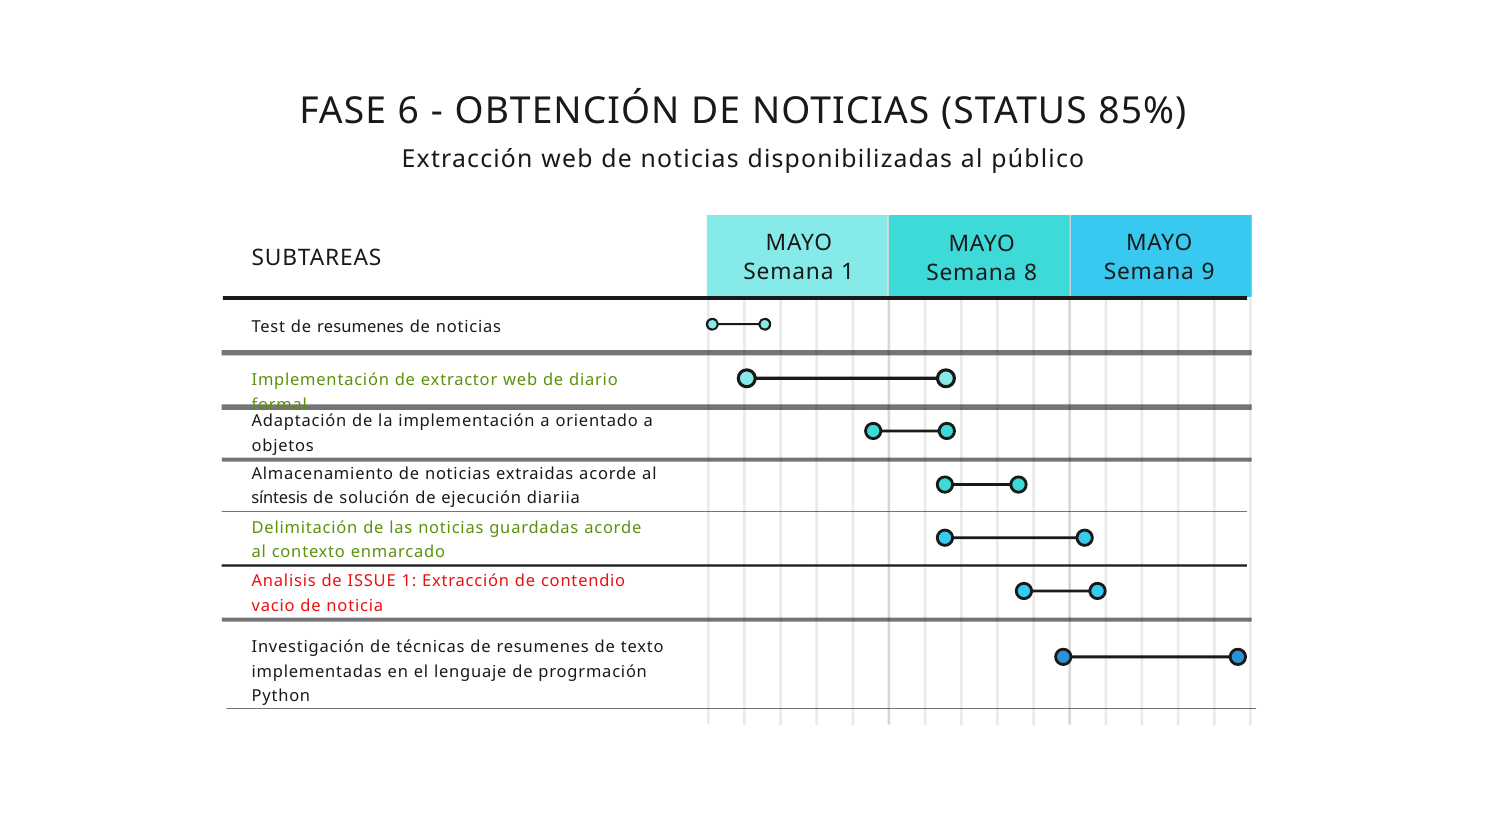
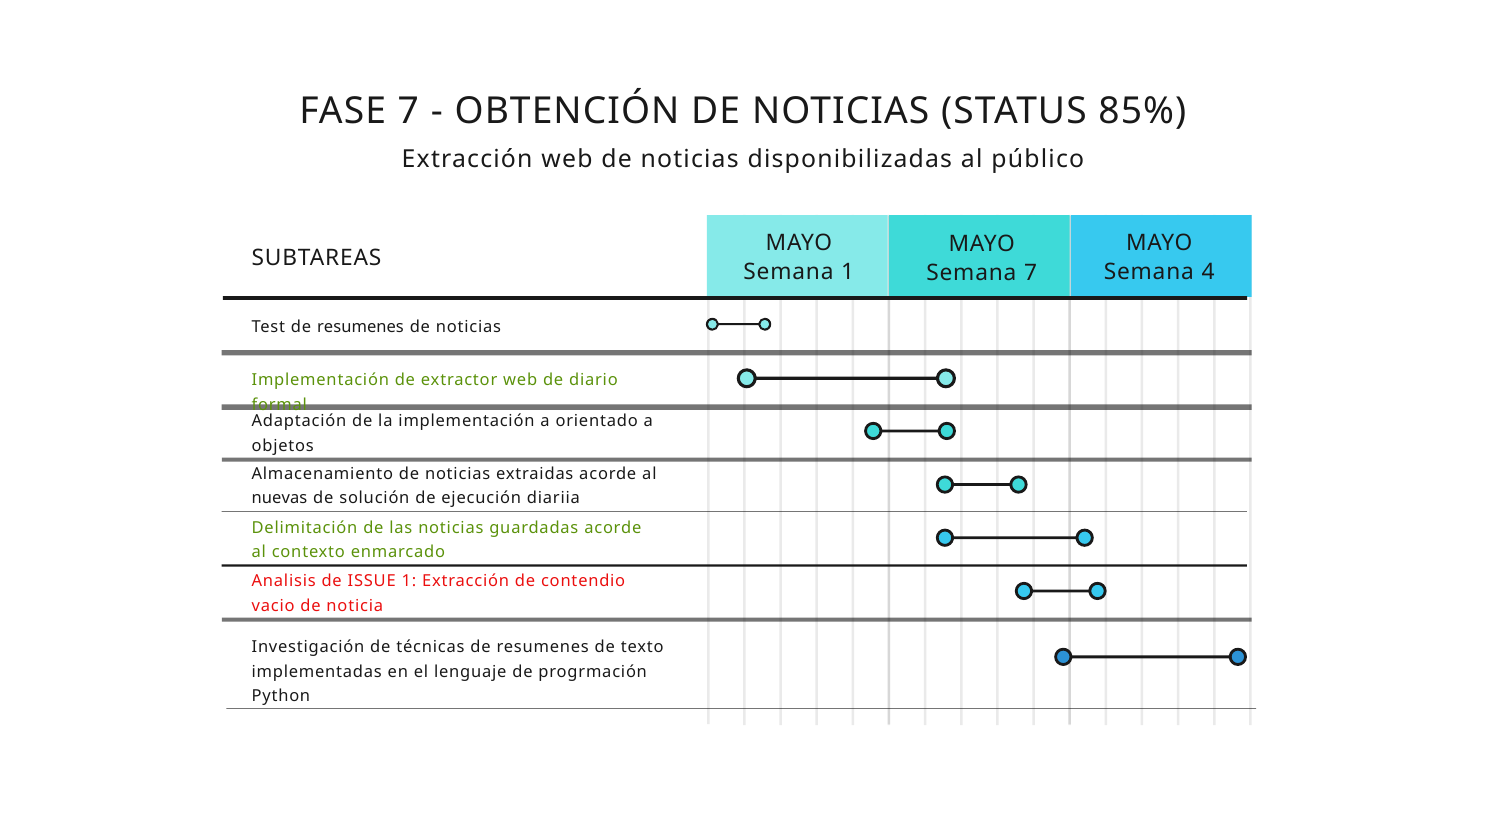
FASE 6: 6 -> 7
9: 9 -> 4
Semana 8: 8 -> 7
síntesis: síntesis -> nuevas
